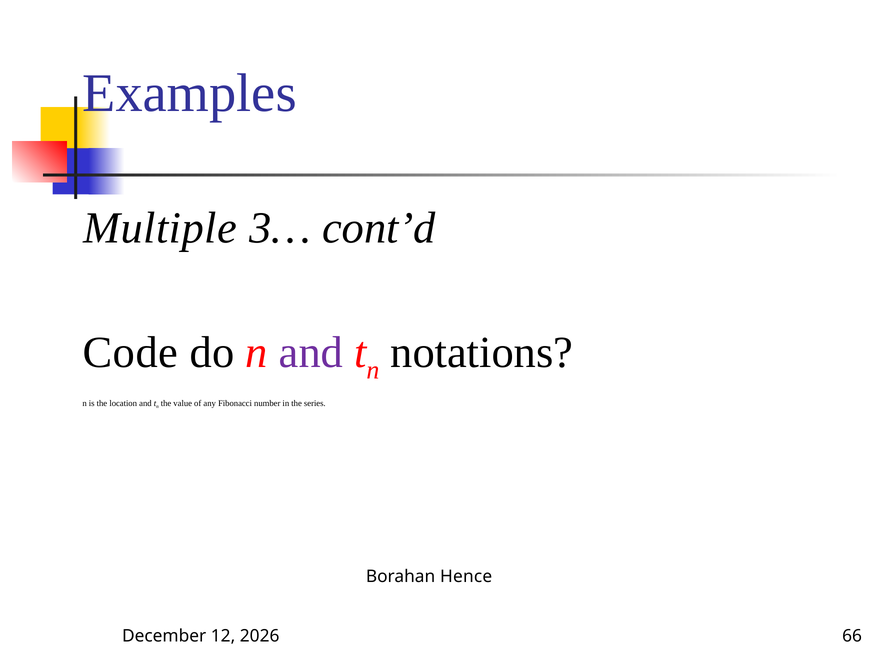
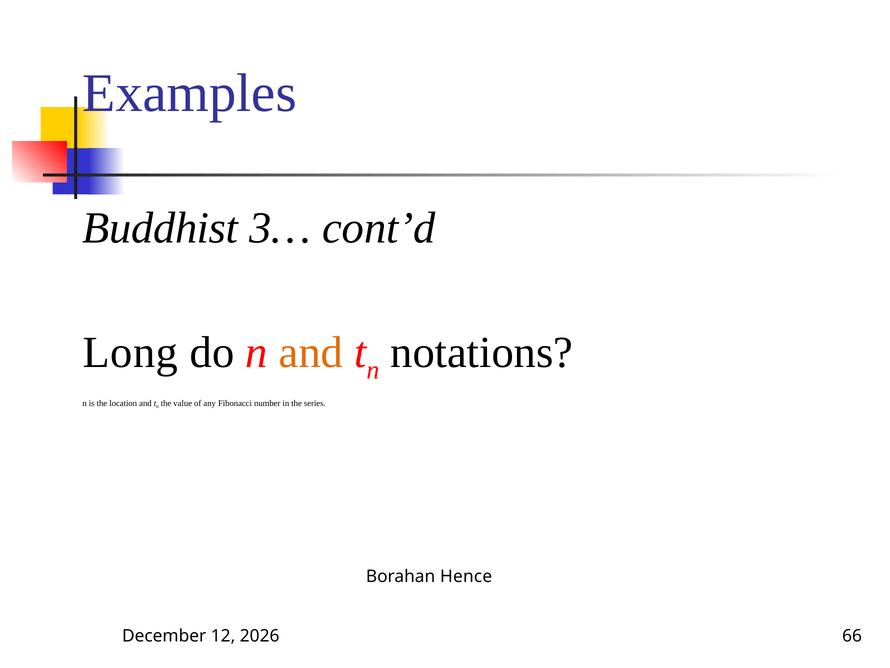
Multiple: Multiple -> Buddhist
Code: Code -> Long
and at (311, 352) colour: purple -> orange
